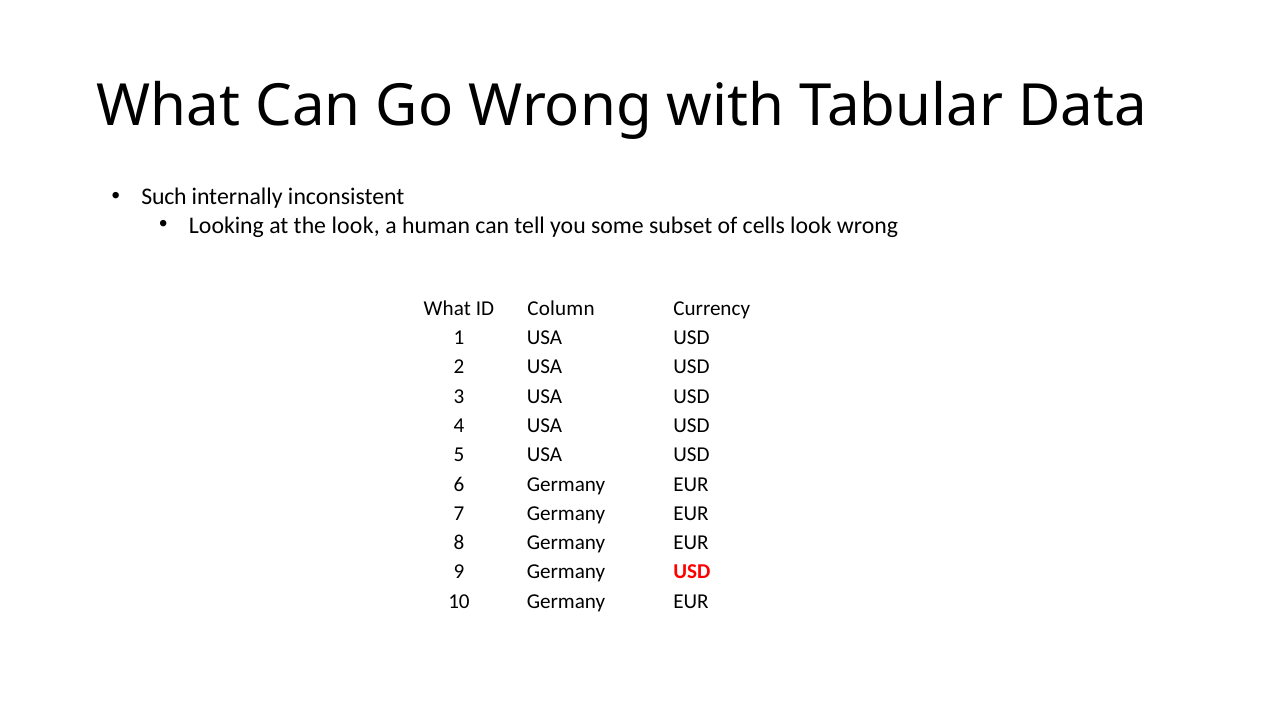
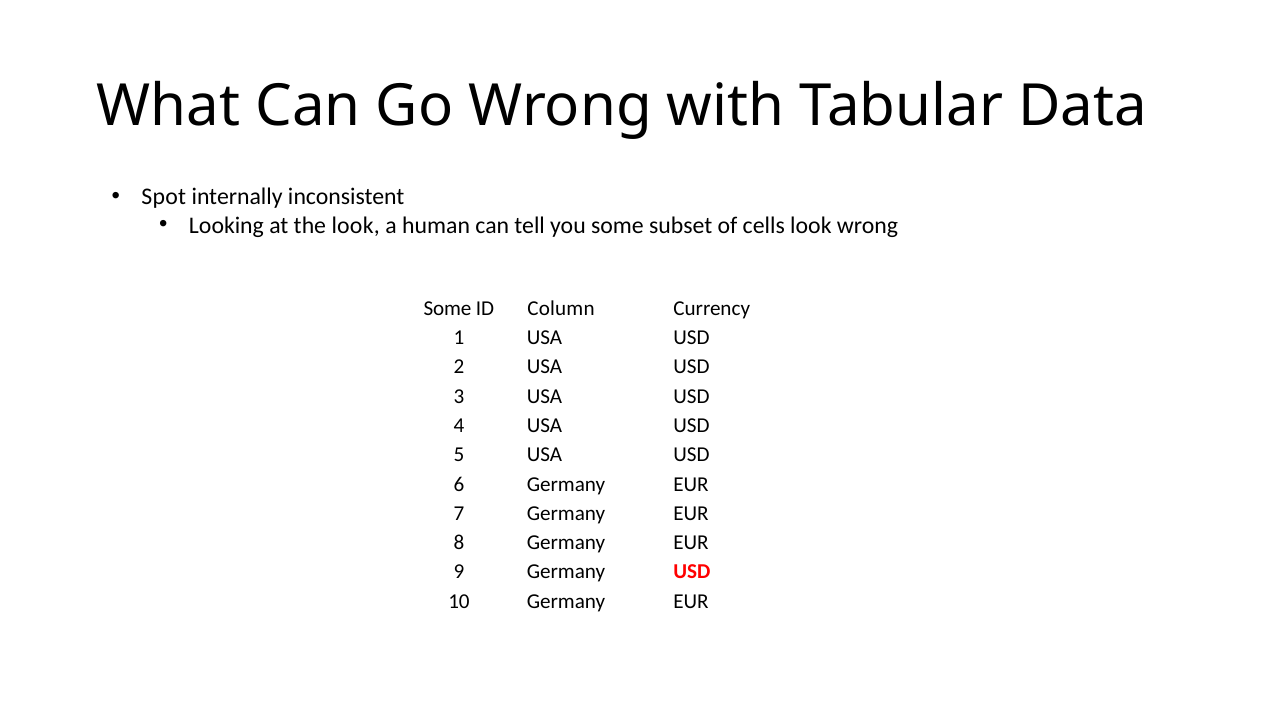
Such: Such -> Spot
What at (447, 308): What -> Some
